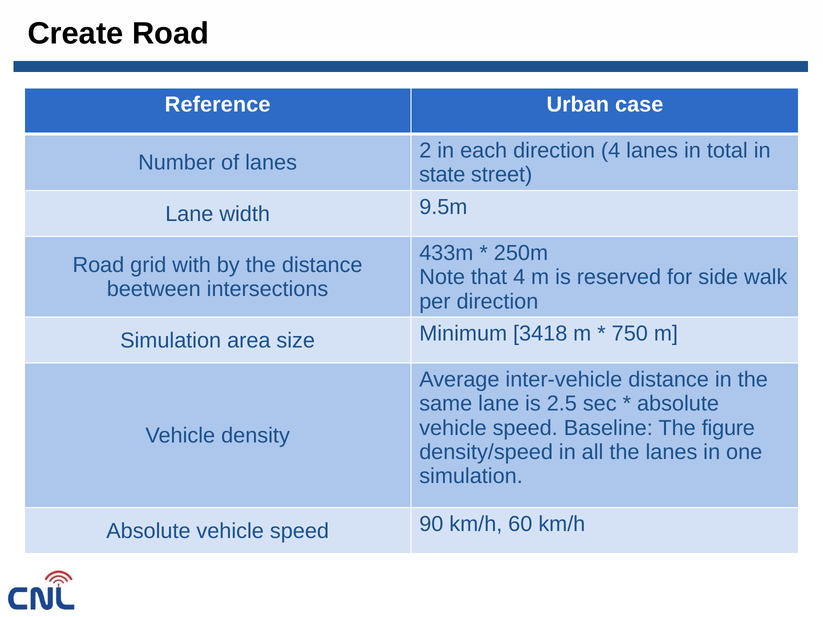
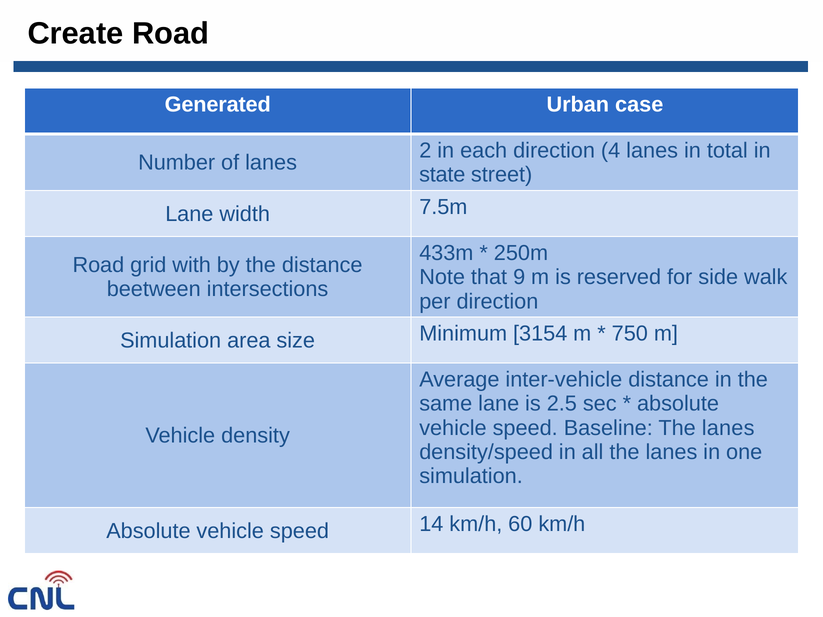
Reference: Reference -> Generated
9.5m: 9.5m -> 7.5m
that 4: 4 -> 9
3418: 3418 -> 3154
Baseline The figure: figure -> lanes
90: 90 -> 14
